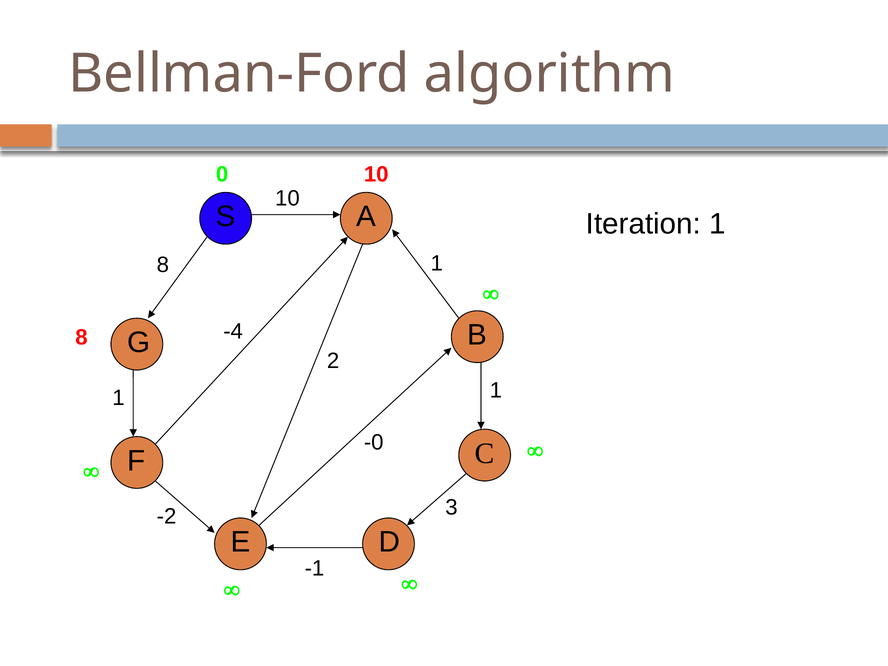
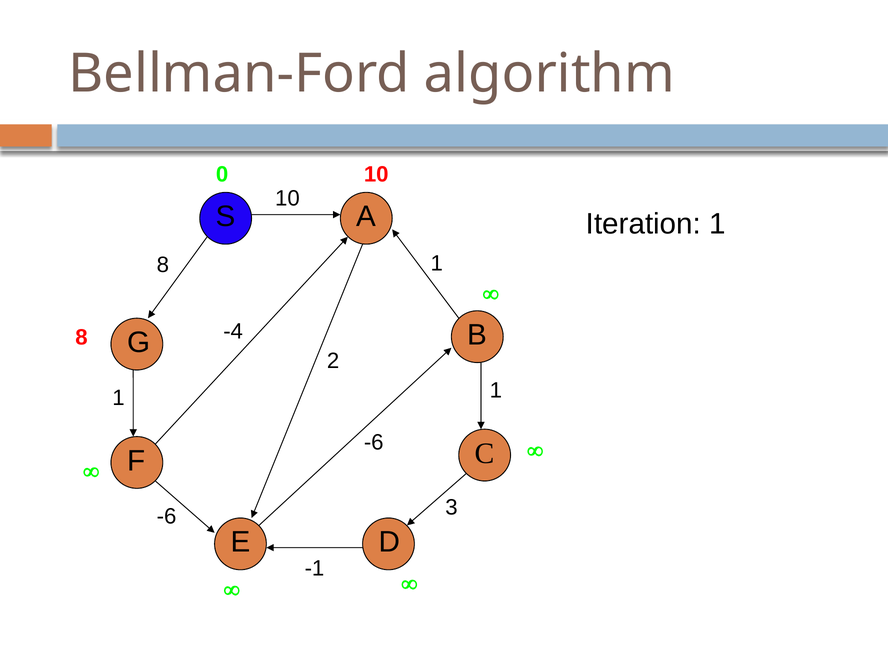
-0 at (374, 442): -0 -> -6
-2 at (167, 516): -2 -> -6
